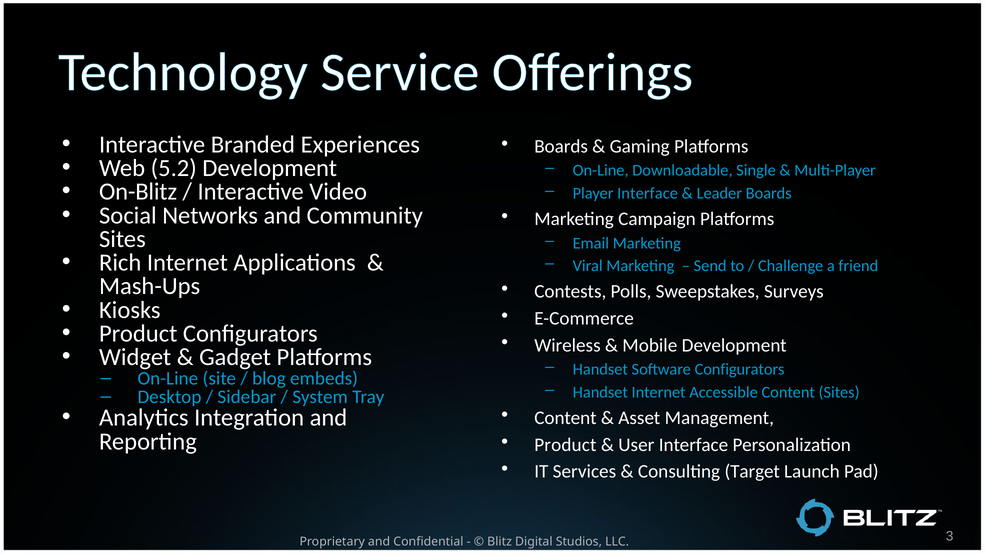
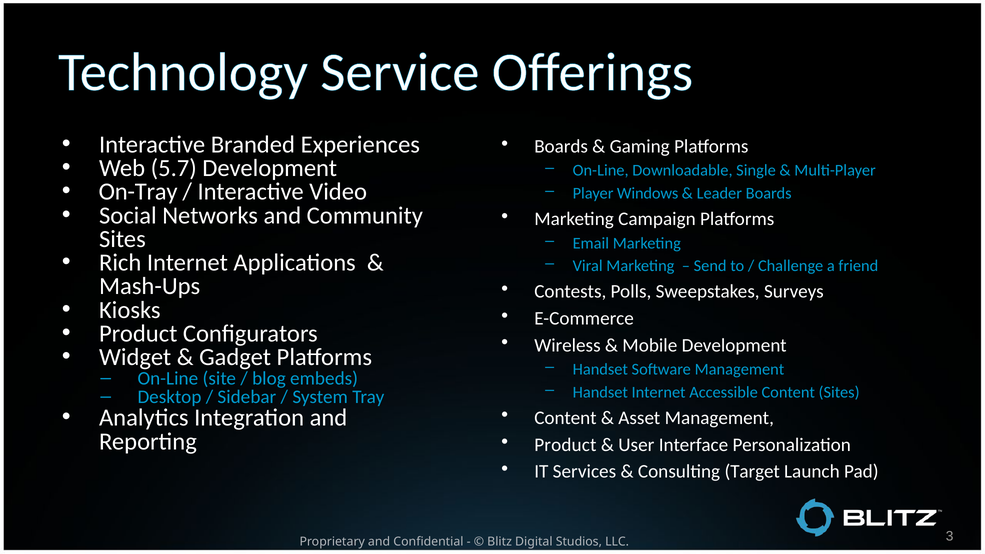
5.2: 5.2 -> 5.7
On-Blitz: On-Blitz -> On-Tray
Player Interface: Interface -> Windows
Software Configurators: Configurators -> Management
